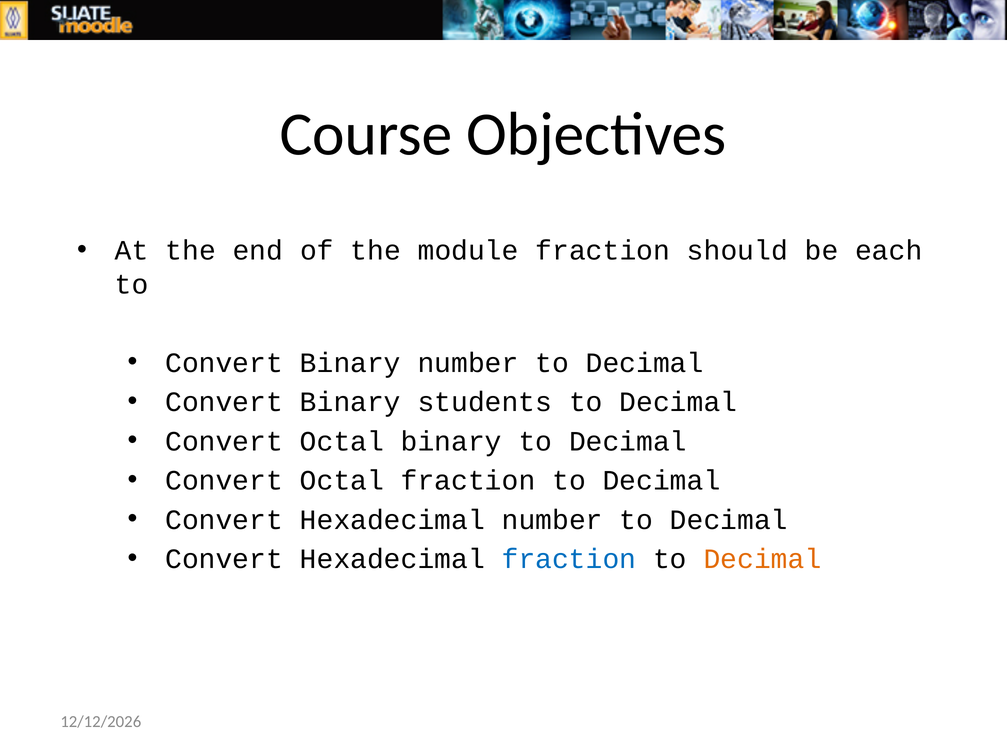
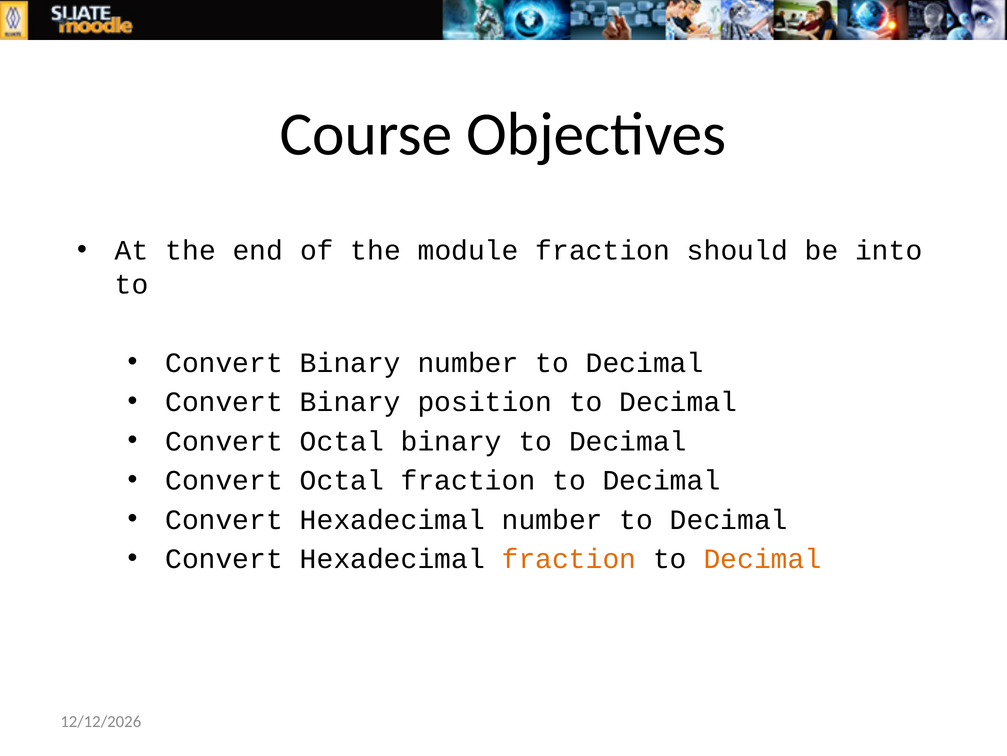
each: each -> into
students: students -> position
fraction at (569, 558) colour: blue -> orange
